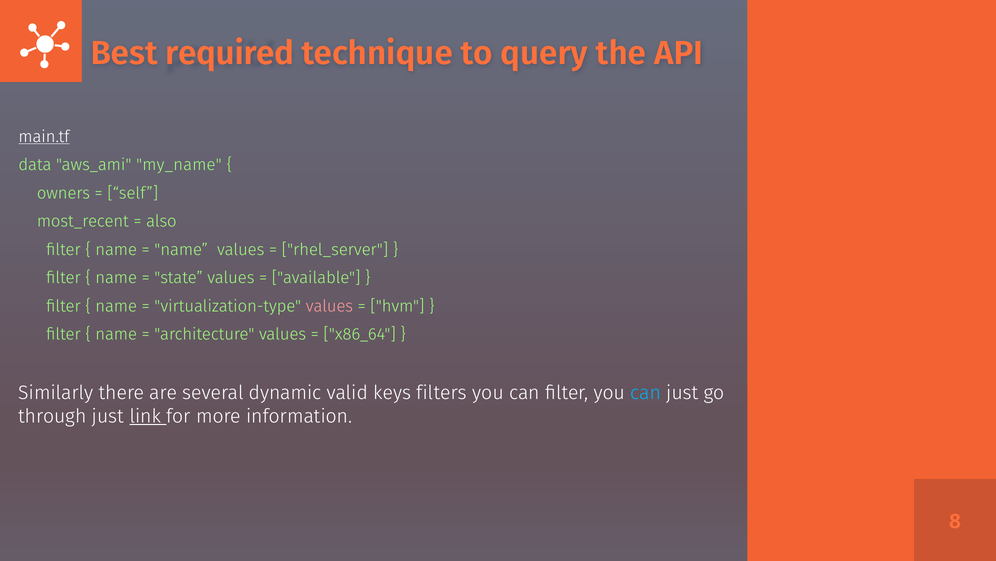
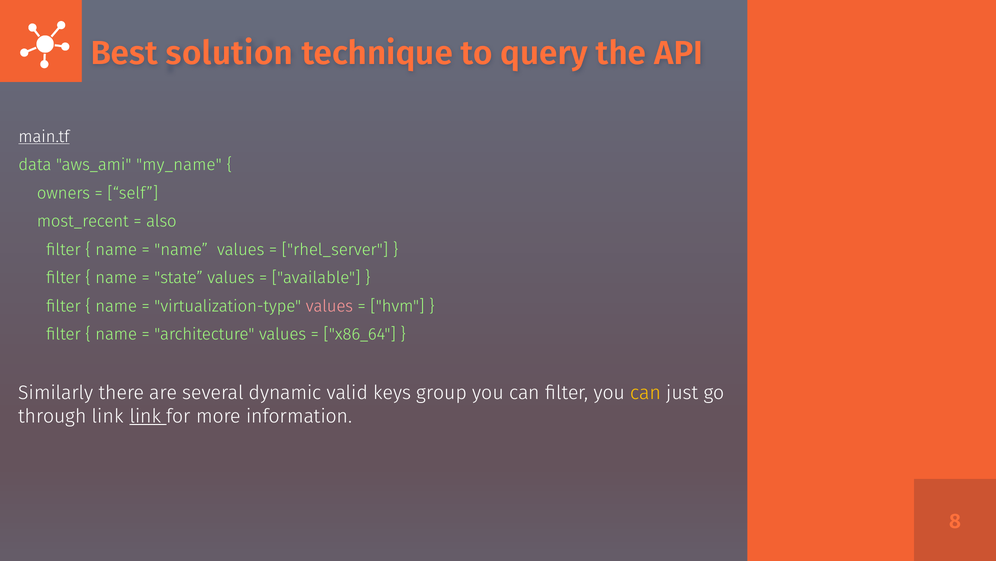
required: required -> solution
filters: filters -> group
can at (646, 392) colour: light blue -> yellow
through just: just -> link
